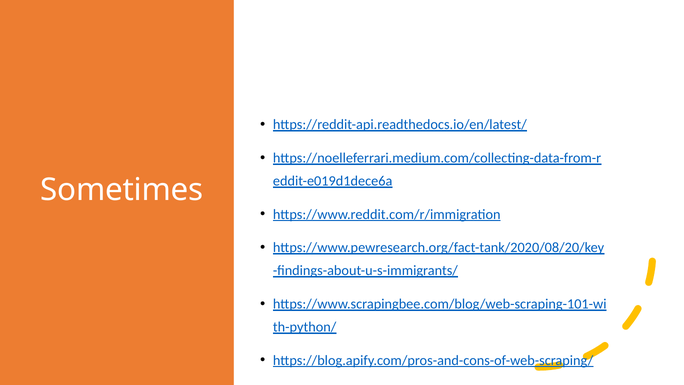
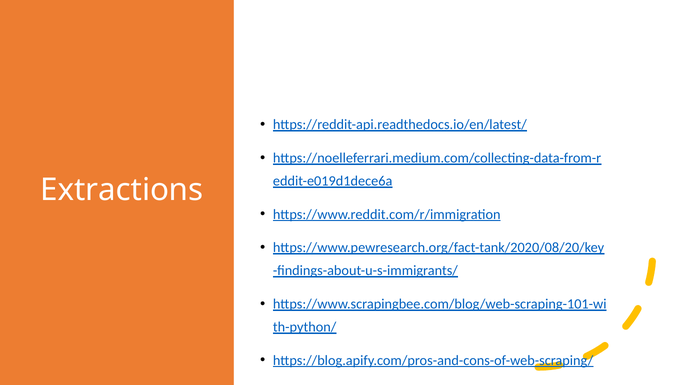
Sometimes: Sometimes -> Extractions
